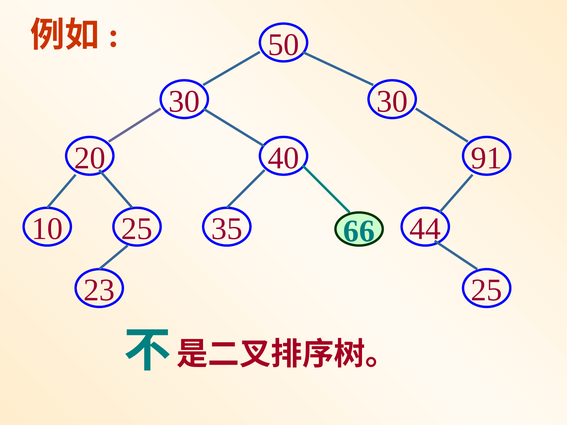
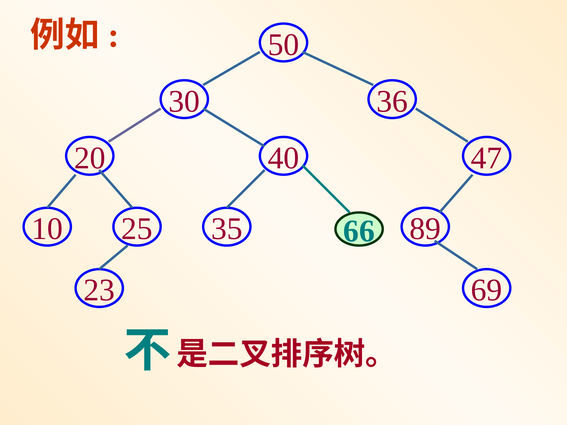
30 30: 30 -> 36
91: 91 -> 47
44: 44 -> 89
23 25: 25 -> 69
